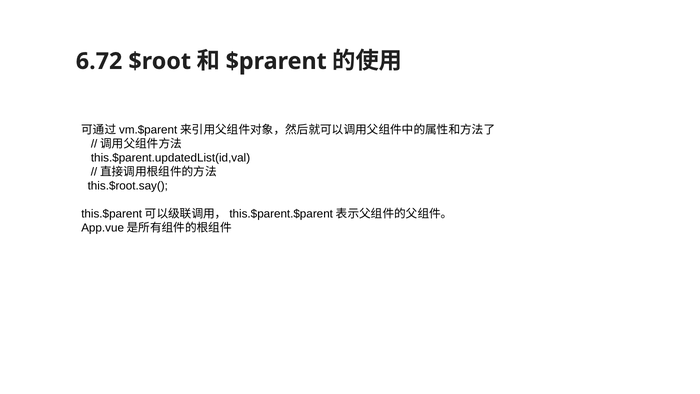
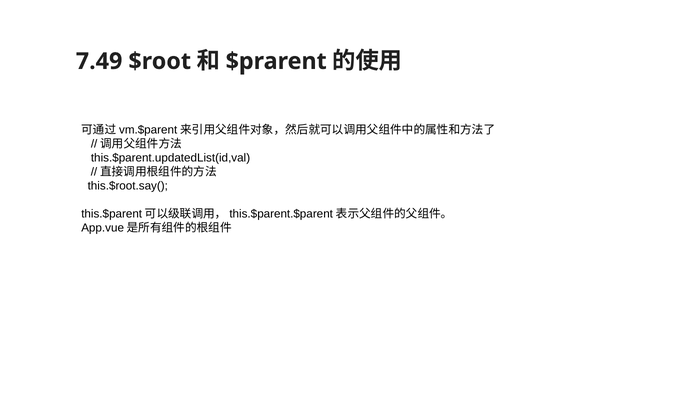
6.72: 6.72 -> 7.49
